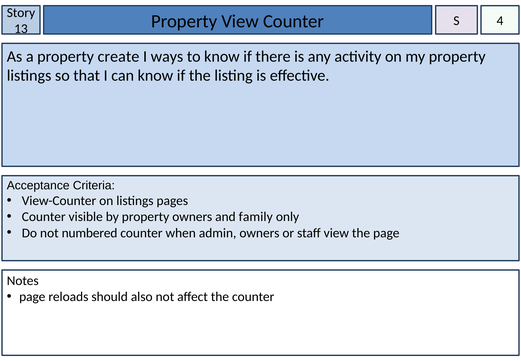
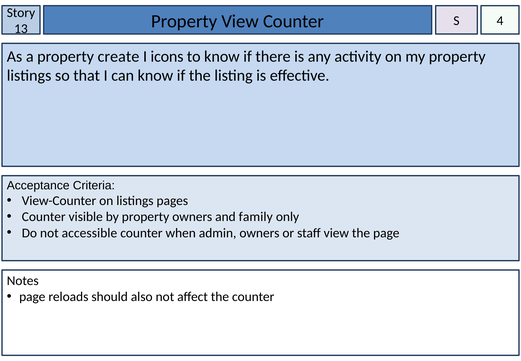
ways: ways -> icons
numbered: numbered -> accessible
